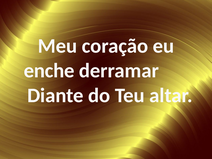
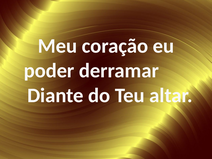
enche: enche -> poder
